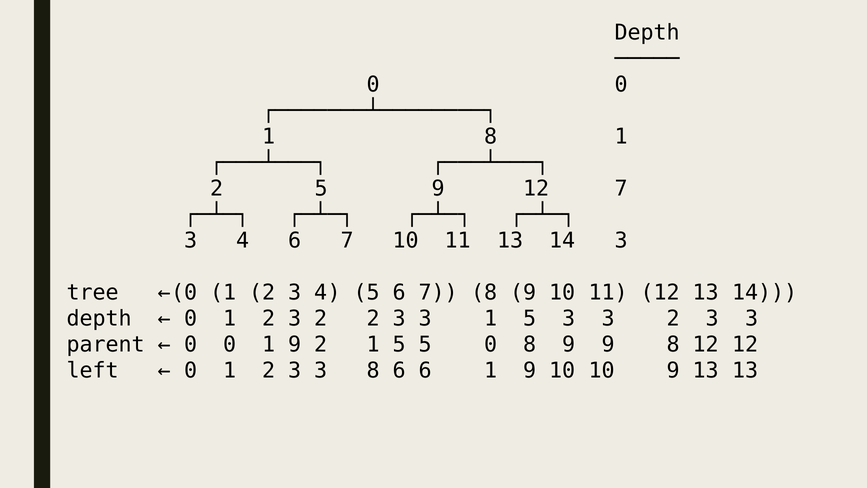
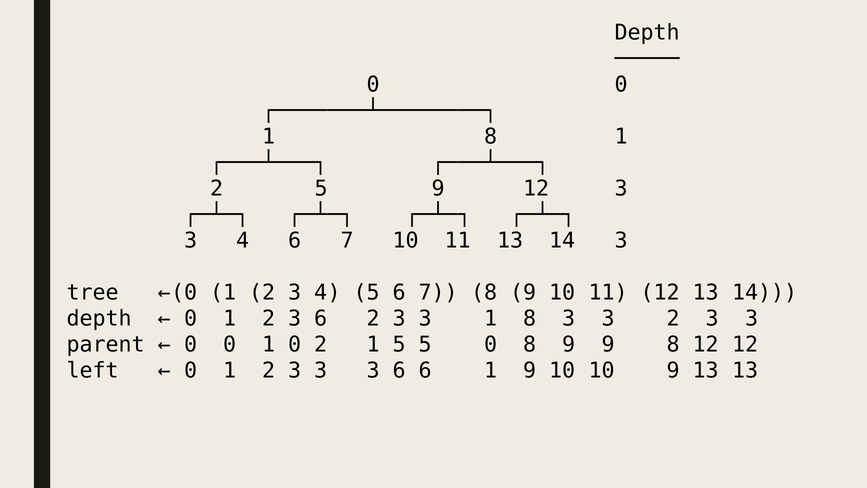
12 7: 7 -> 3
2 3 2: 2 -> 6
3 1 5: 5 -> 8
0 1 9: 9 -> 0
3 3 8: 8 -> 3
